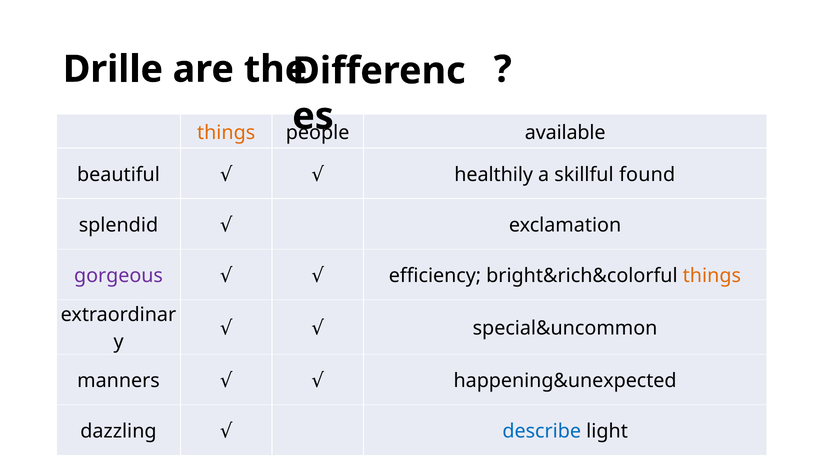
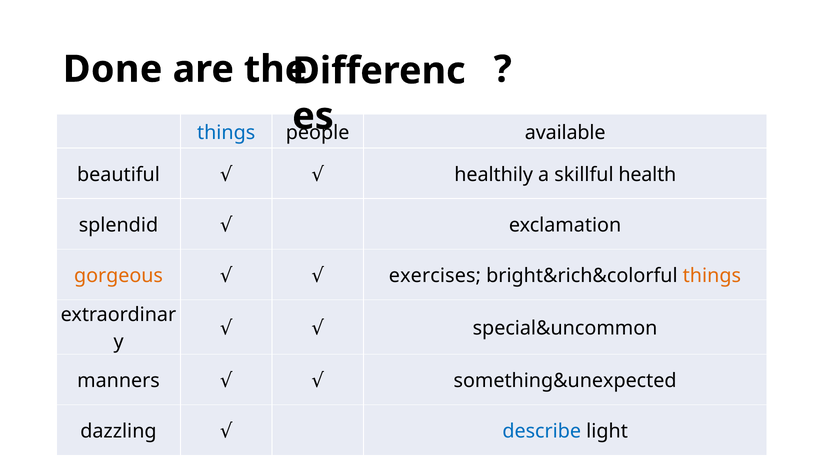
Drille: Drille -> Done
things at (226, 133) colour: orange -> blue
found: found -> health
gorgeous colour: purple -> orange
efficiency: efficiency -> exercises
happening&unexpected: happening&unexpected -> something&unexpected
